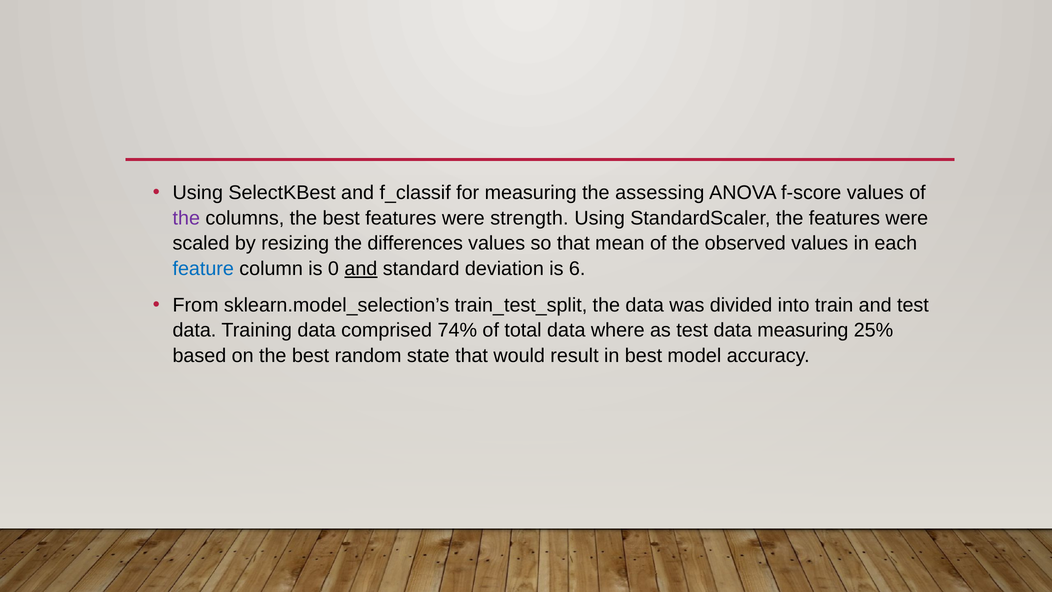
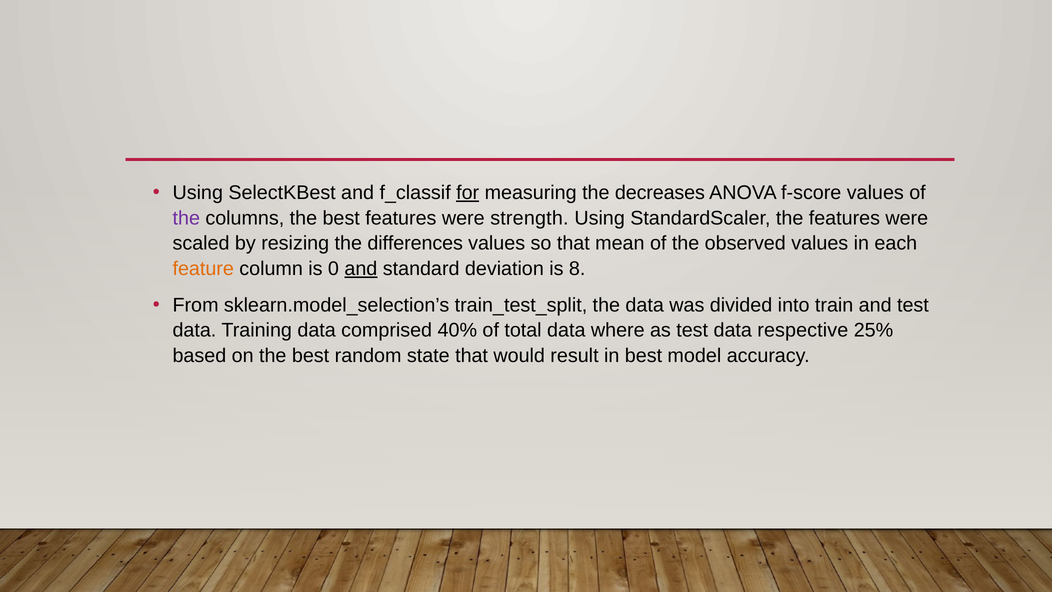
for underline: none -> present
assessing: assessing -> decreases
feature colour: blue -> orange
6: 6 -> 8
74%: 74% -> 40%
data measuring: measuring -> respective
